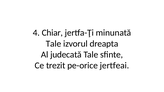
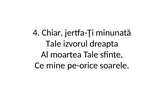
judecată: judecată -> moartea
trezit: trezit -> mine
jertfeai: jertfeai -> soarele
